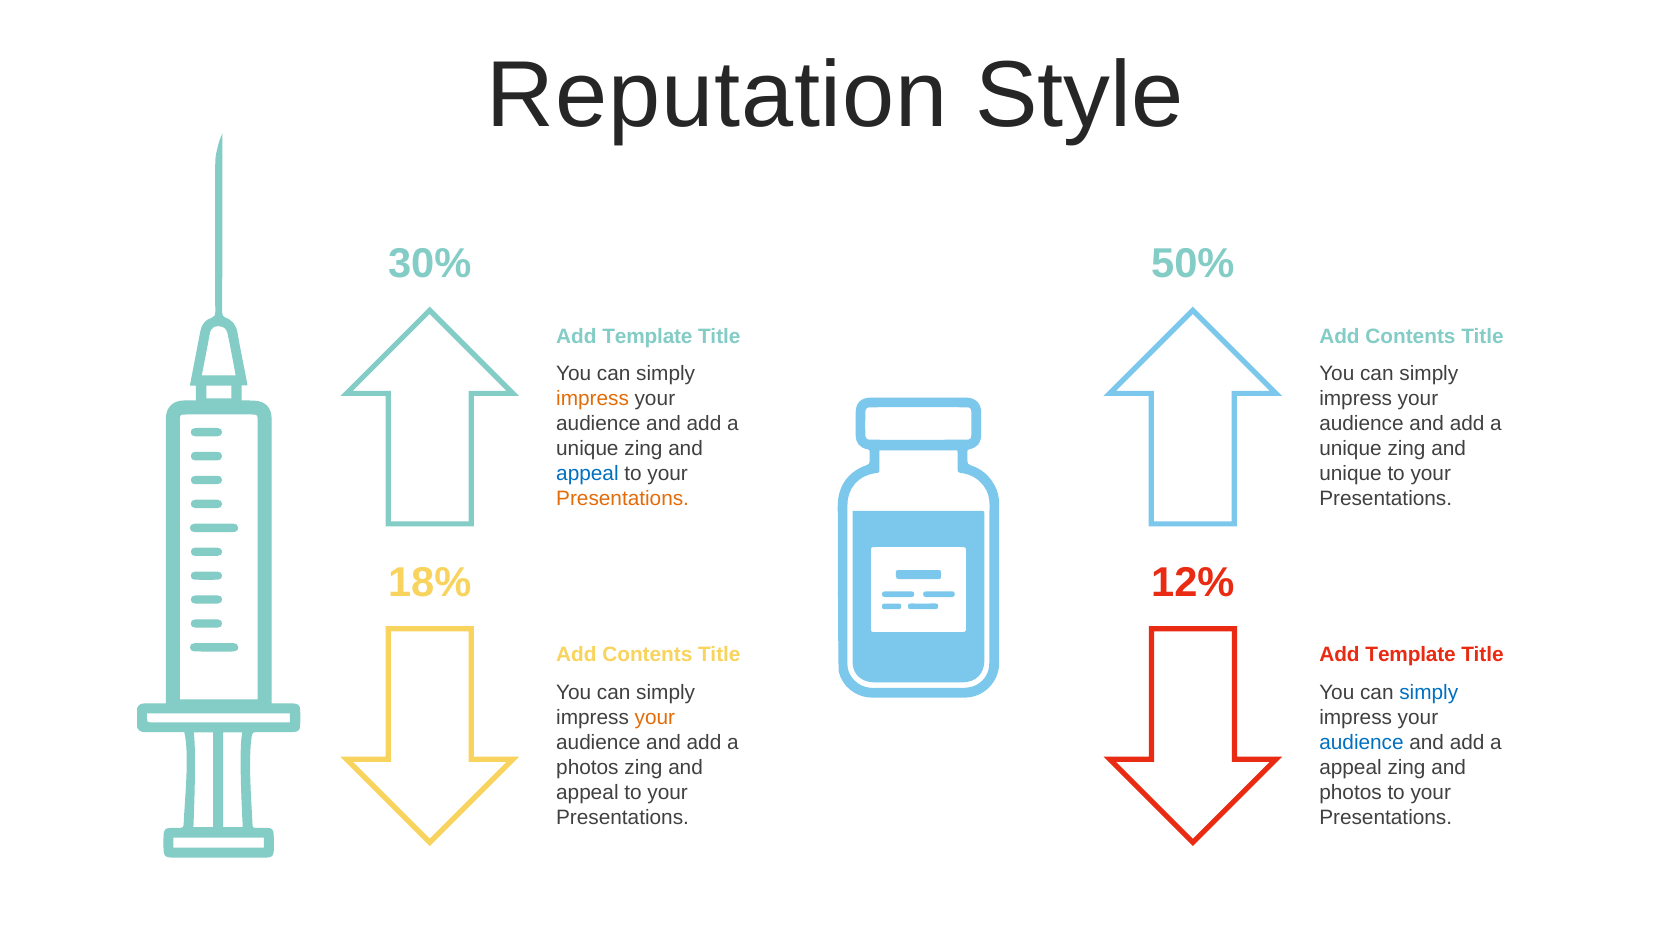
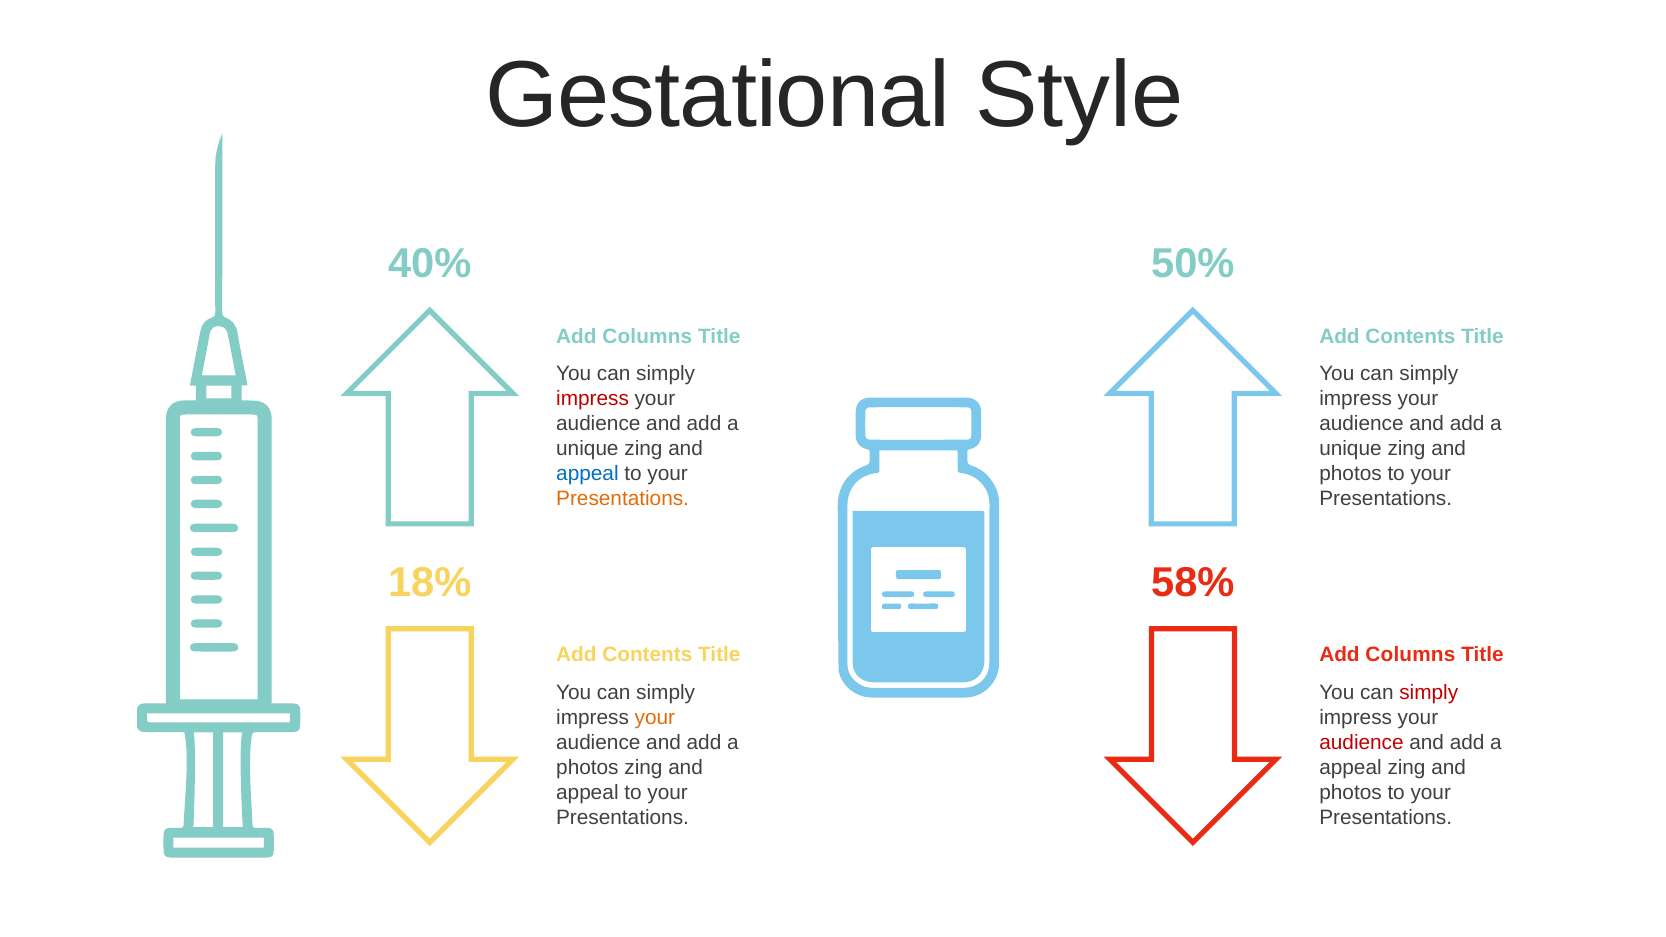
Reputation: Reputation -> Gestational
30%: 30% -> 40%
Template at (647, 337): Template -> Columns
impress at (593, 399) colour: orange -> red
unique at (1351, 474): unique -> photos
12%: 12% -> 58%
Template at (1411, 655): Template -> Columns
simply at (1429, 692) colour: blue -> red
audience at (1362, 742) colour: blue -> red
